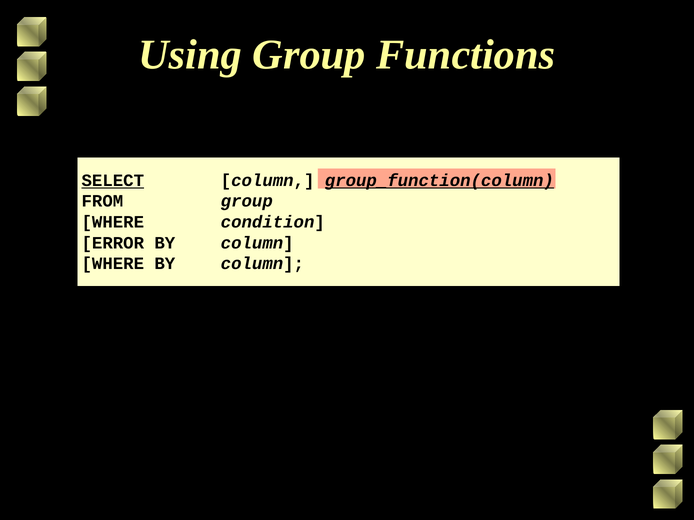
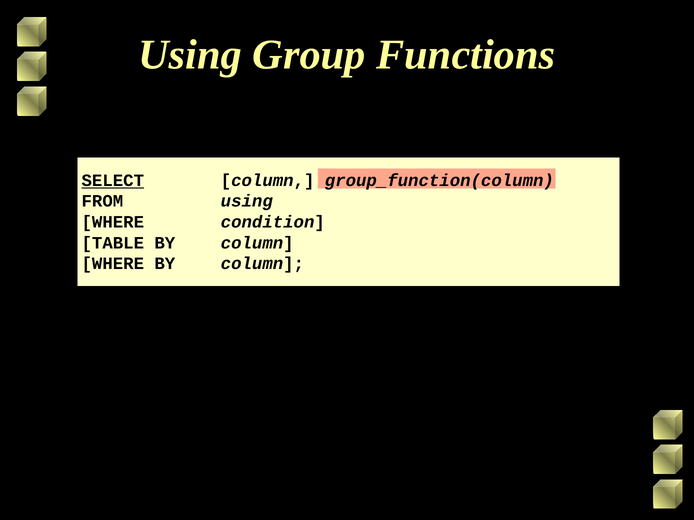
group_function(column underline: present -> none
FROM group: group -> using
ERROR: ERROR -> TABLE
